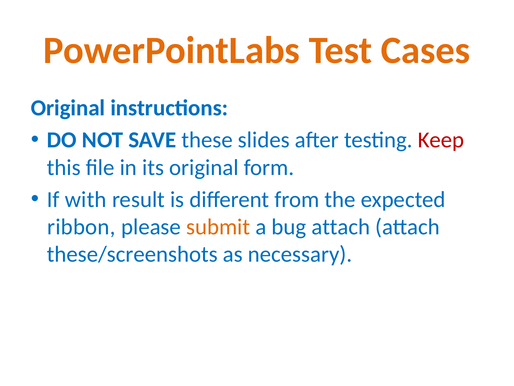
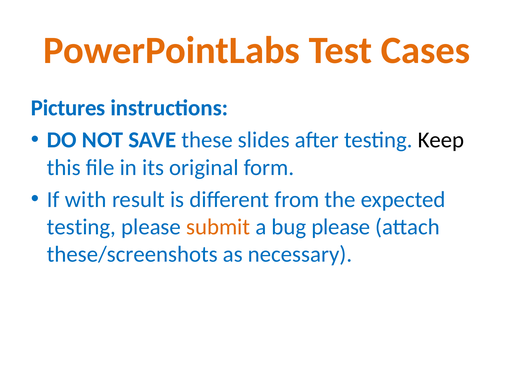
Original at (68, 108): Original -> Pictures
Keep colour: red -> black
ribbon at (81, 227): ribbon -> testing
bug attach: attach -> please
